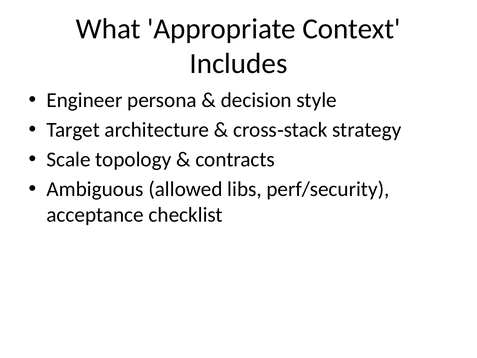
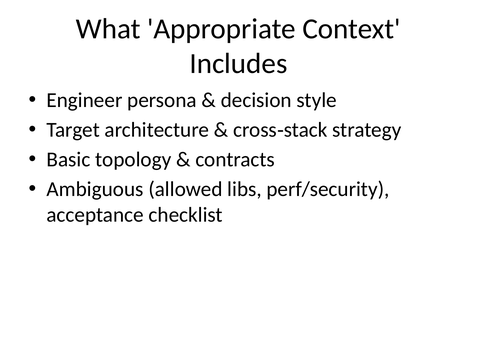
Scale: Scale -> Basic
